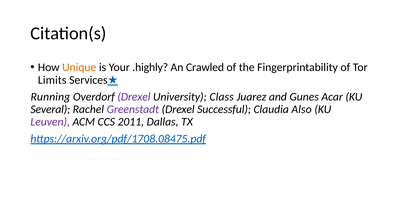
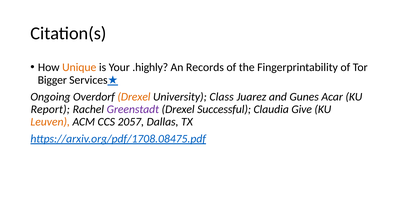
Crawled: Crawled -> Records
Limits: Limits -> Bigger
Running: Running -> Ongoing
Drexel at (134, 97) colour: purple -> orange
Several: Several -> Report
Also: Also -> Give
Leuven colour: purple -> orange
2011: 2011 -> 2057
